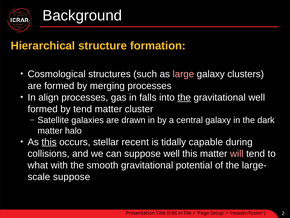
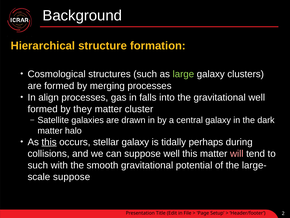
large colour: pink -> light green
the at (184, 97) underline: present -> none
by tend: tend -> they
stellar recent: recent -> galaxy
capable: capable -> perhaps
what at (38, 165): what -> such
